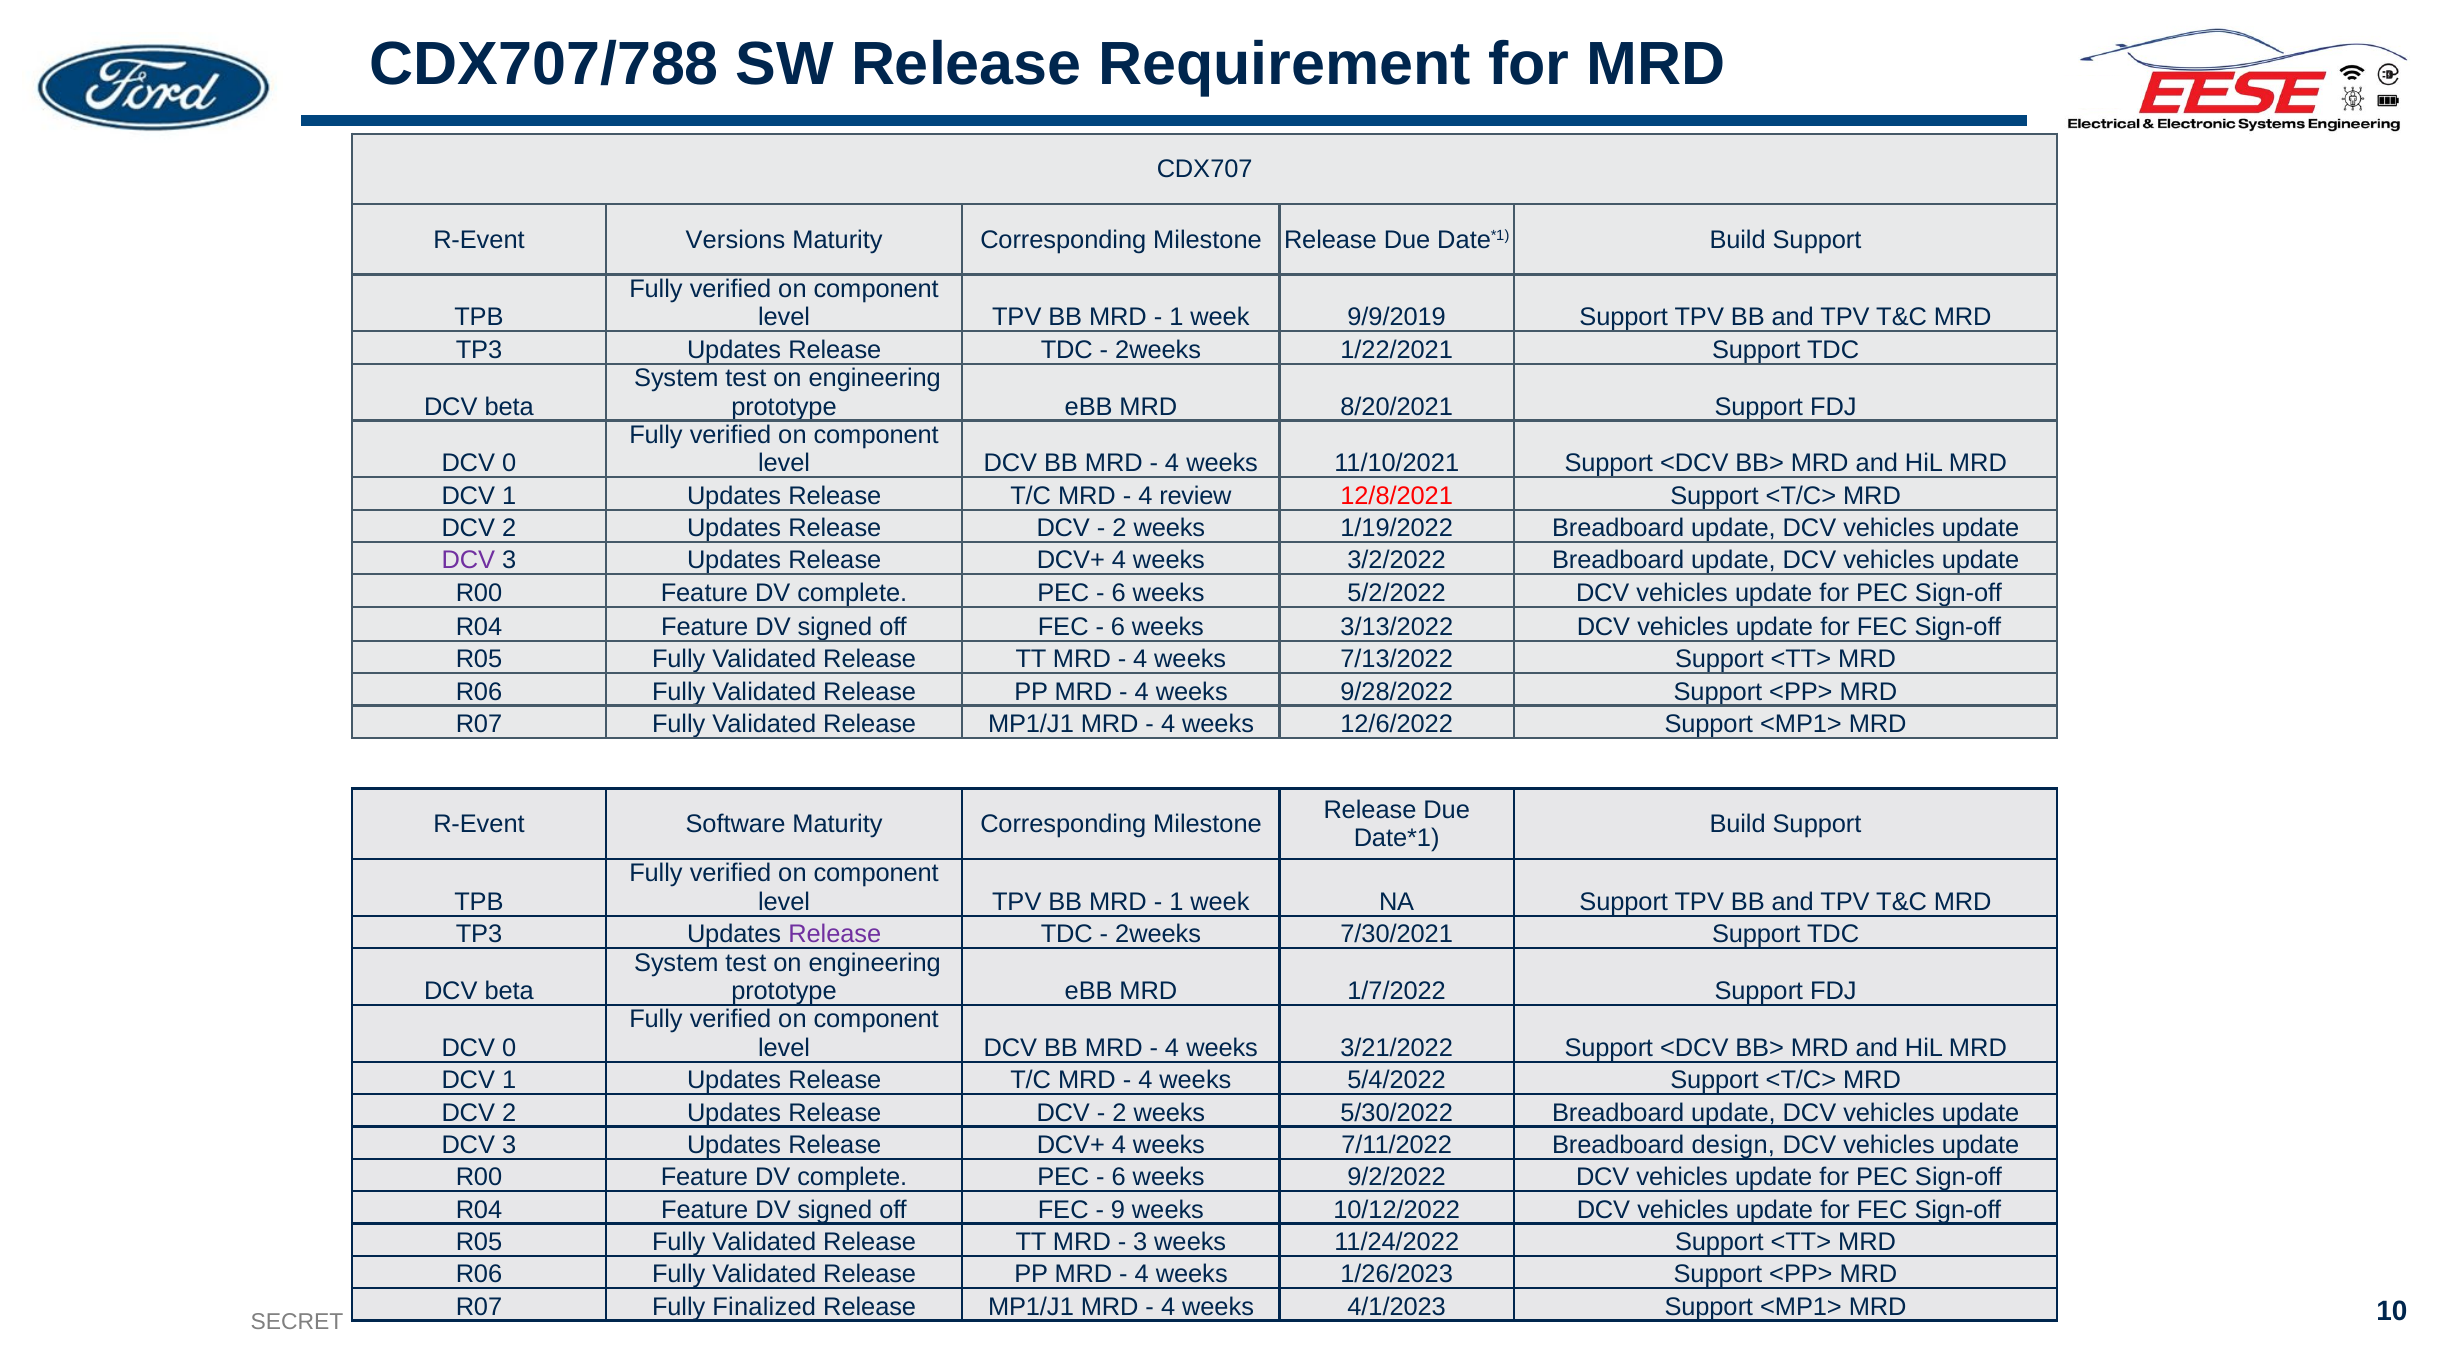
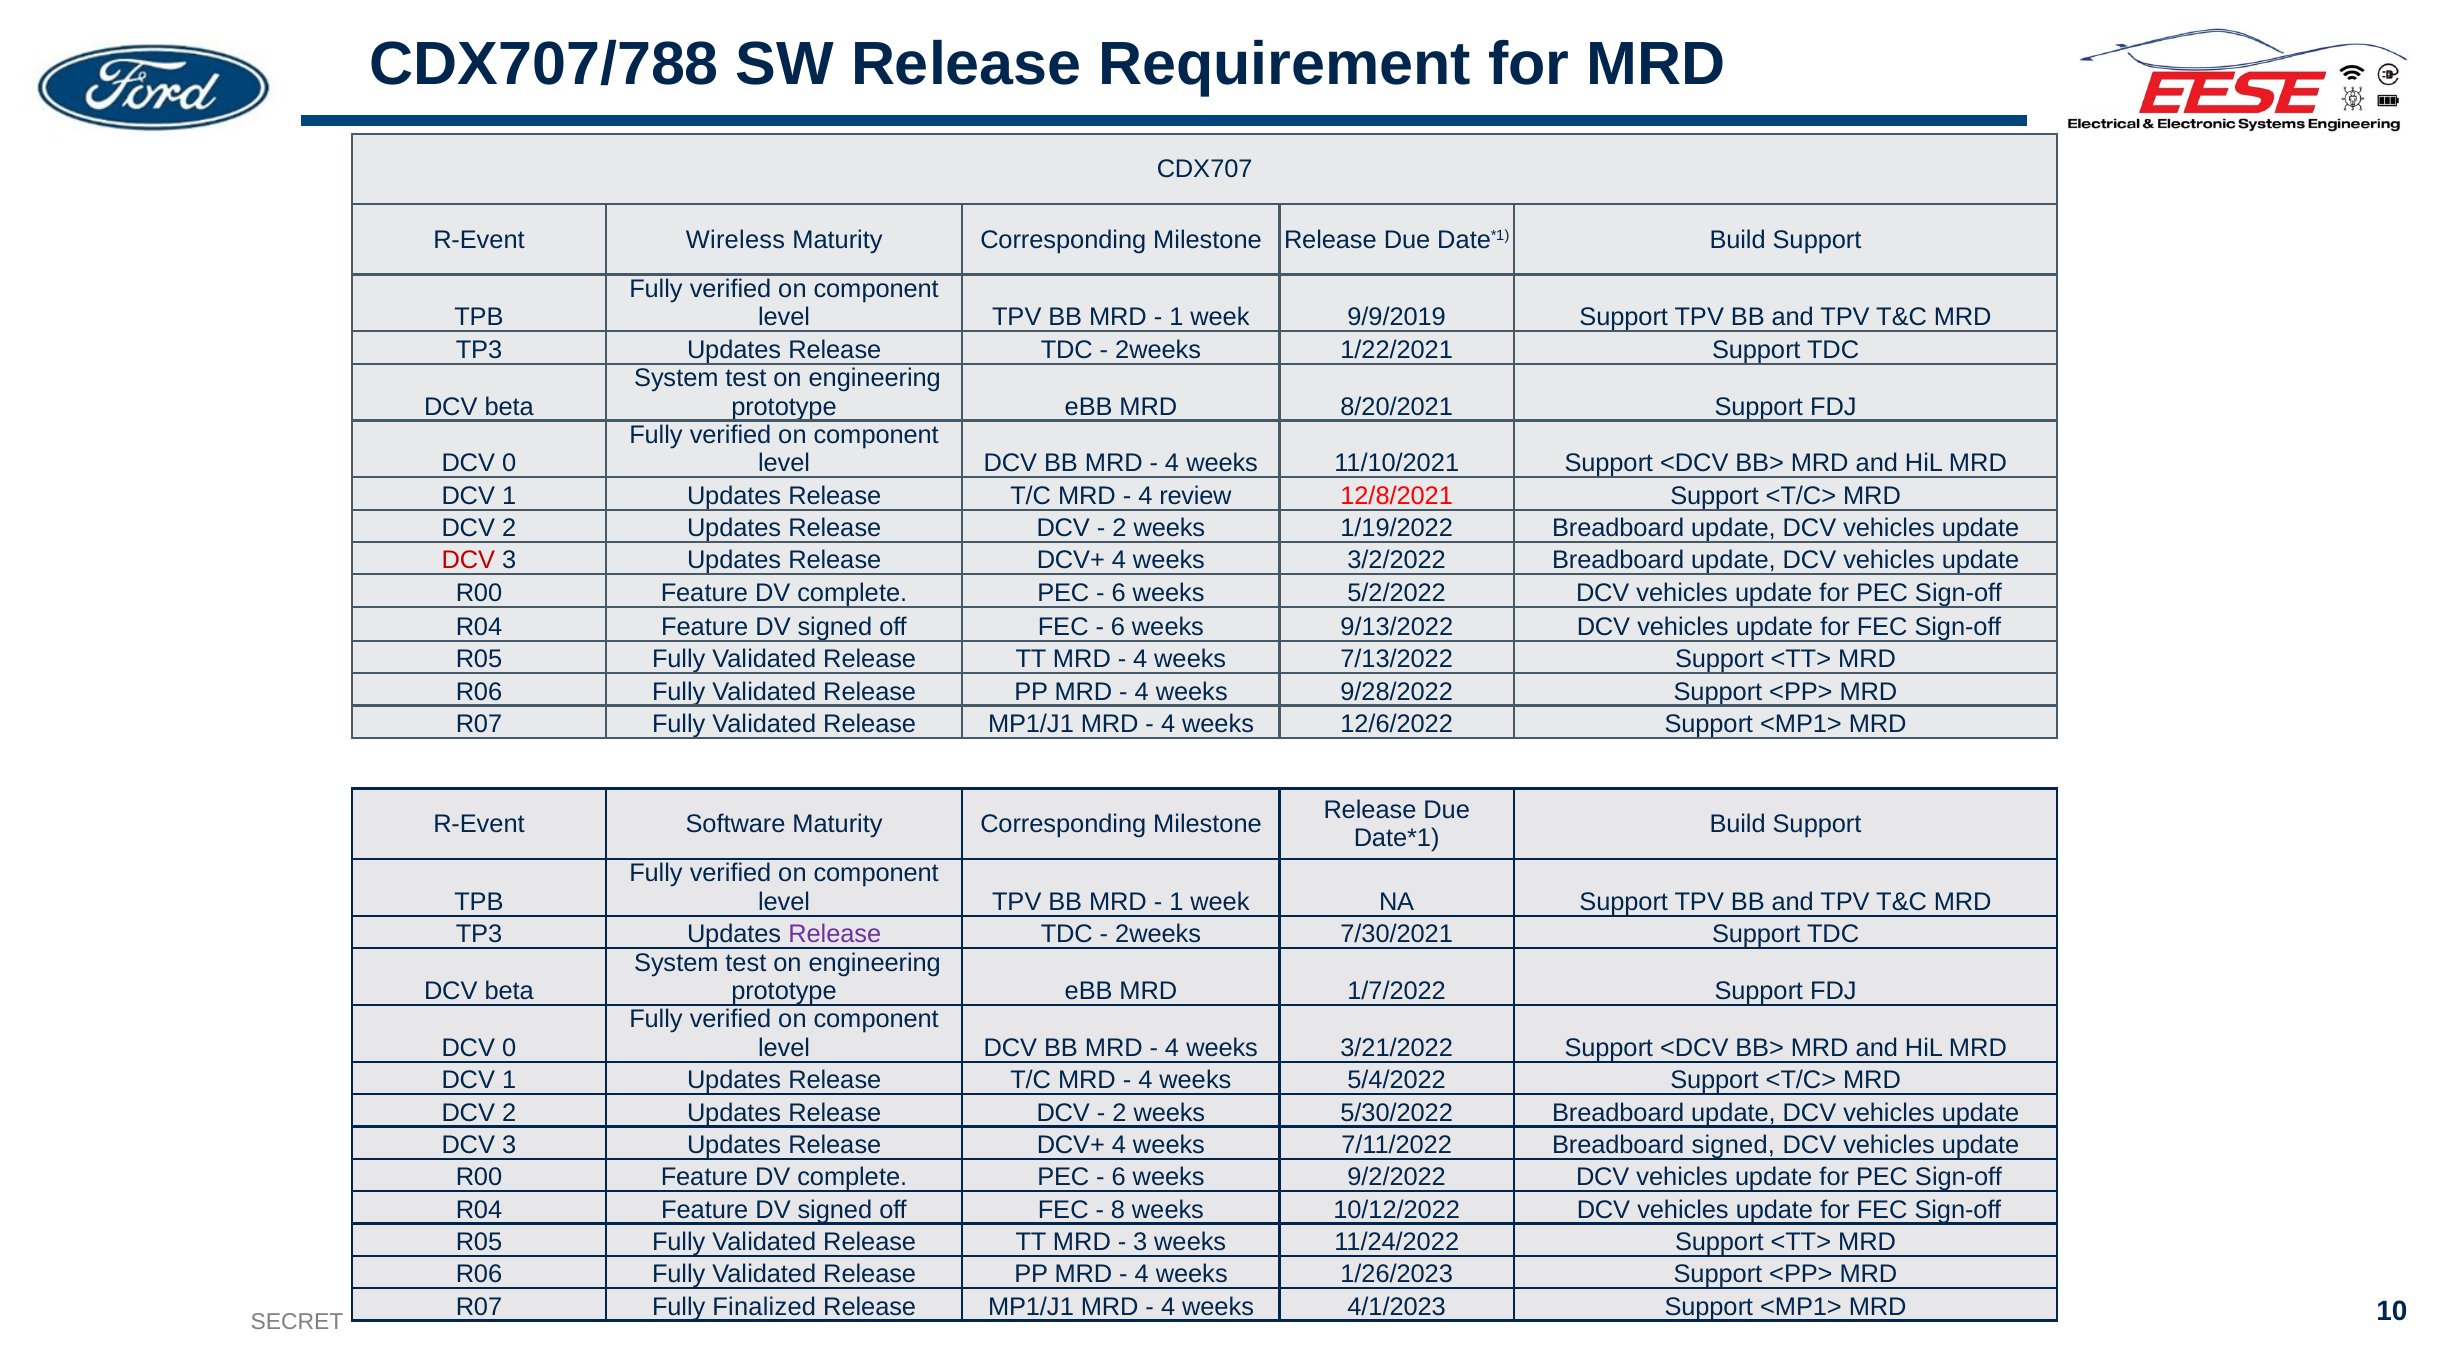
Versions: Versions -> Wireless
DCV at (468, 561) colour: purple -> red
3/13/2022: 3/13/2022 -> 9/13/2022
Breadboard design: design -> signed
9: 9 -> 8
